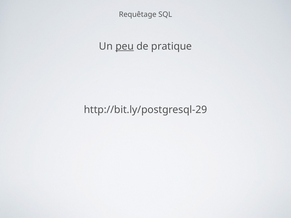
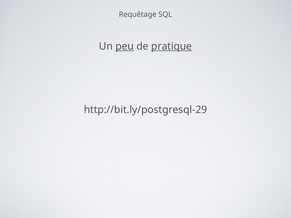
pratique underline: none -> present
